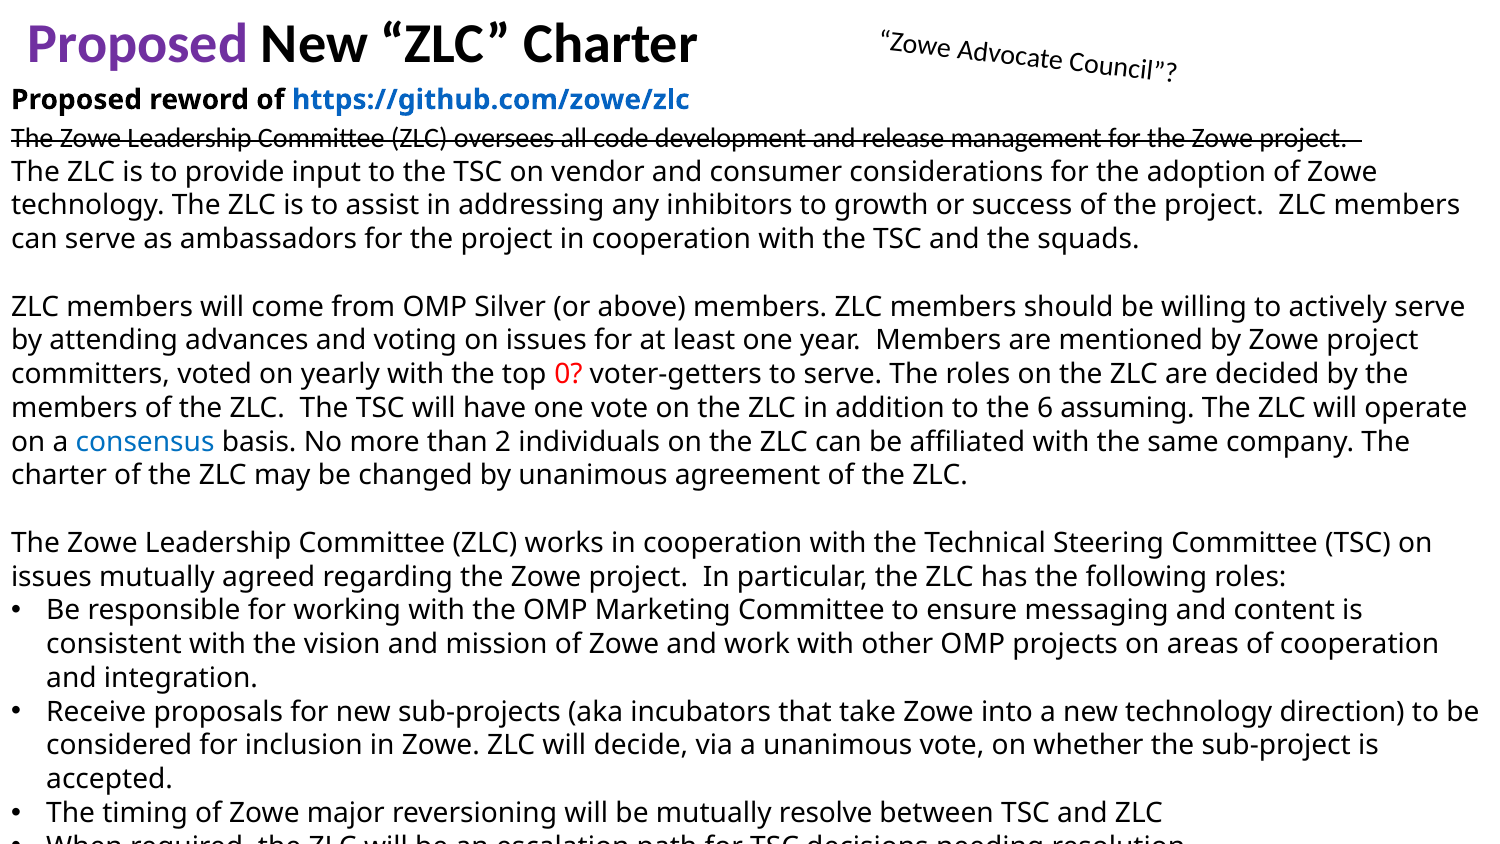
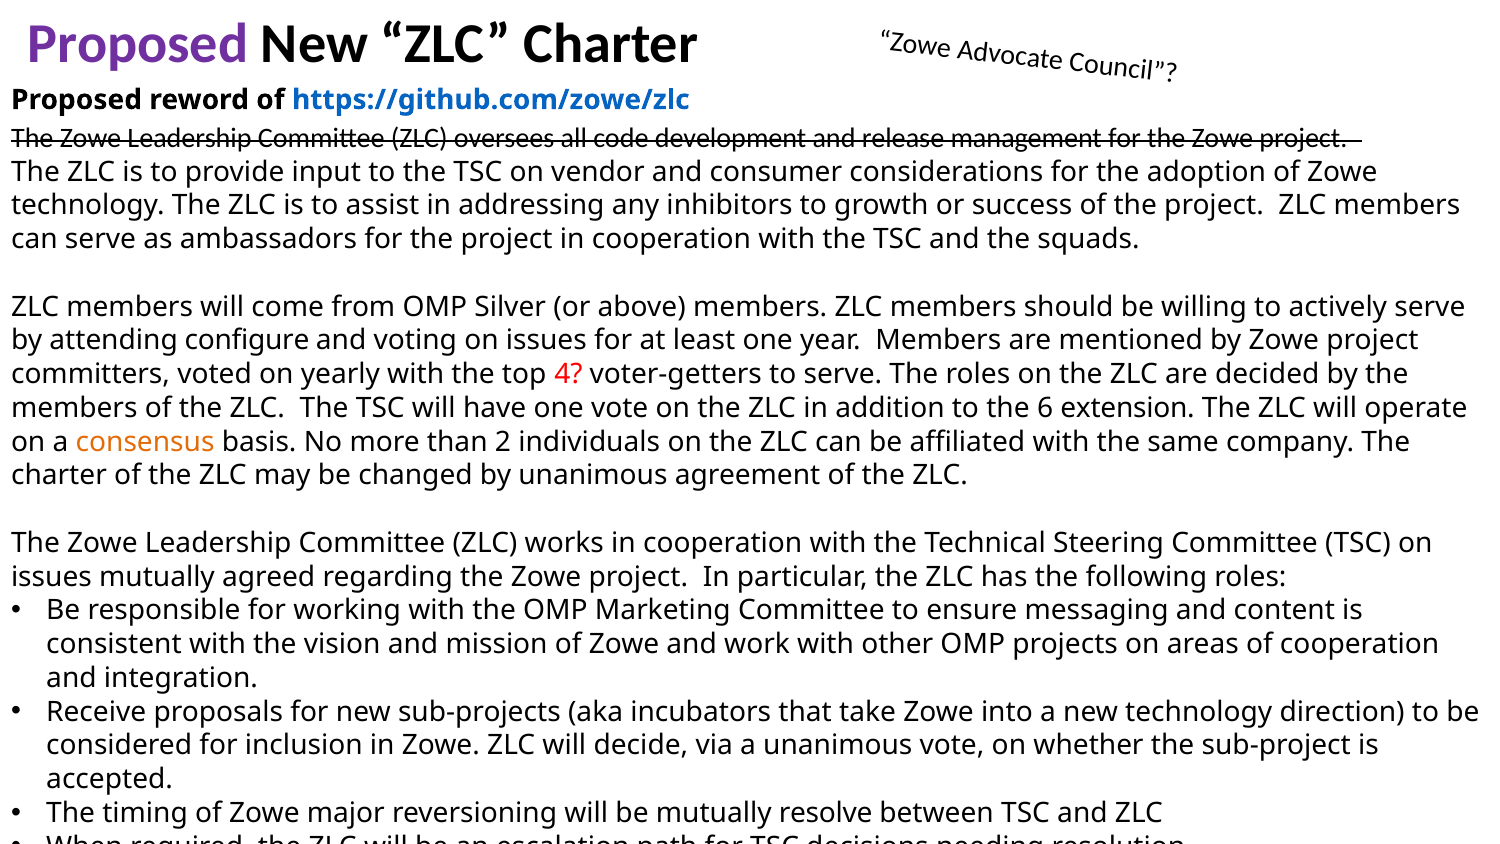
advances: advances -> configure
0: 0 -> 4
assuming: assuming -> extension
consensus colour: blue -> orange
